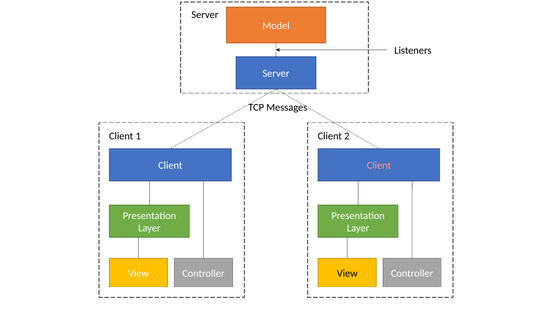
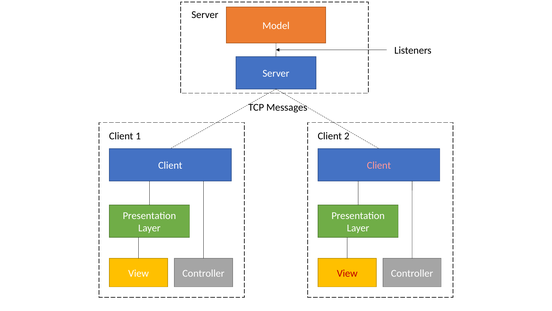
View at (347, 273) colour: black -> red
